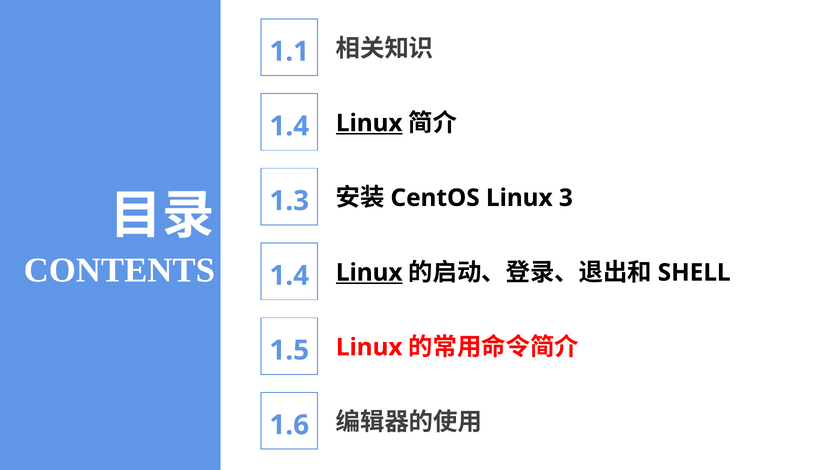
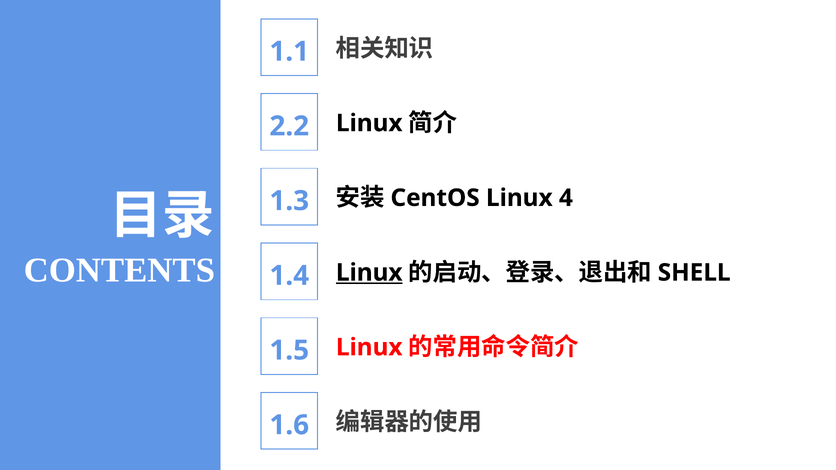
Linux at (369, 123) underline: present -> none
1.4 at (289, 126): 1.4 -> 2.2
3: 3 -> 4
